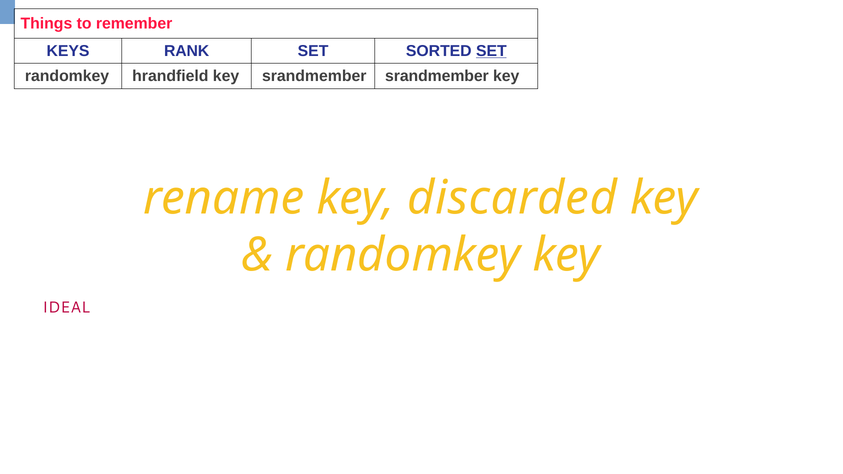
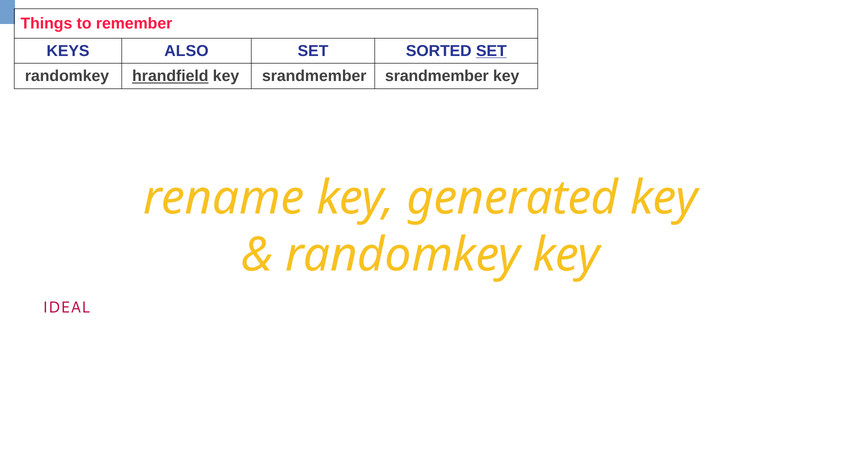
RANK: RANK -> ALSO
hrandfield underline: none -> present
discarded: discarded -> generated
